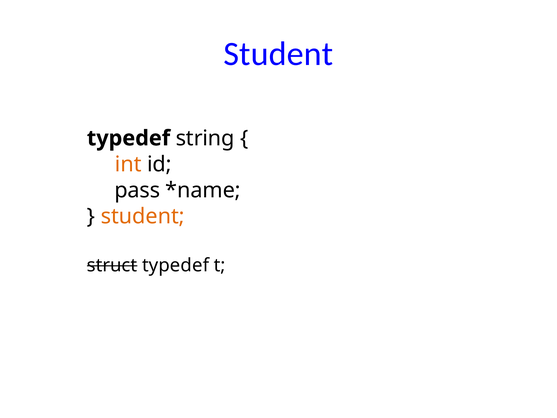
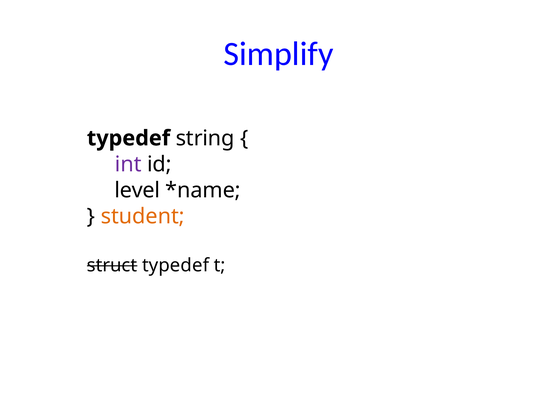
Student at (278, 54): Student -> Simplify
int colour: orange -> purple
pass: pass -> level
